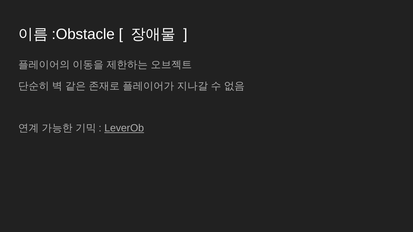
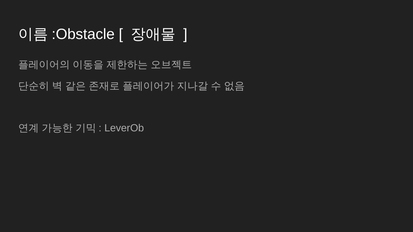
LeverOb underline: present -> none
